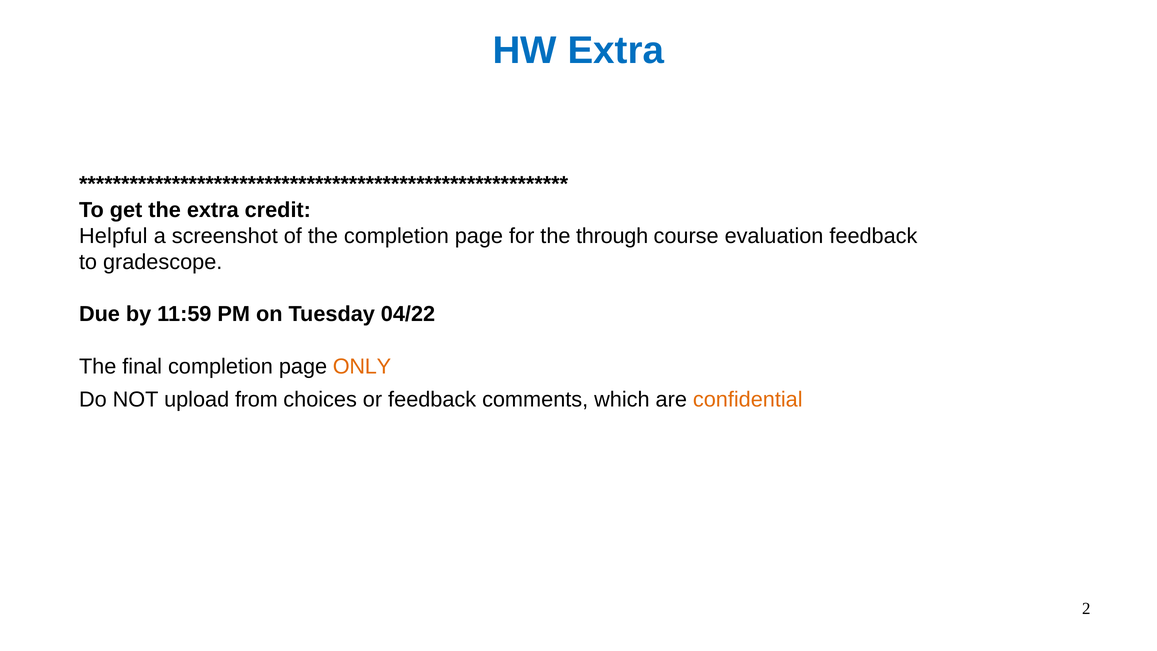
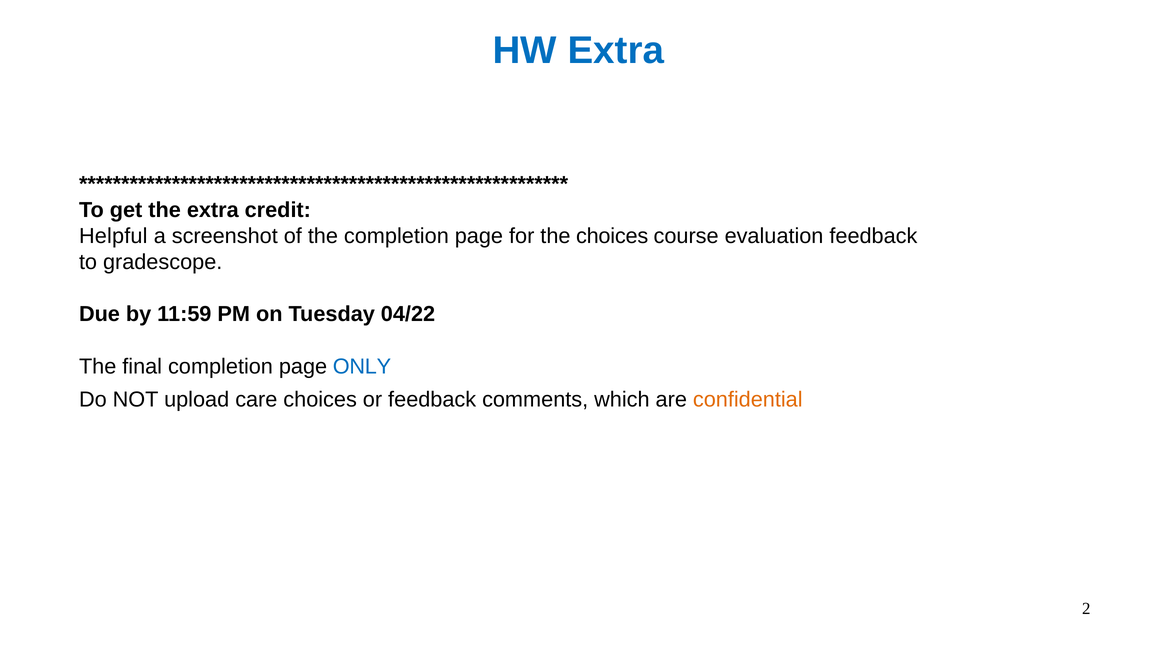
the through: through -> choices
ONLY colour: orange -> blue
from: from -> care
